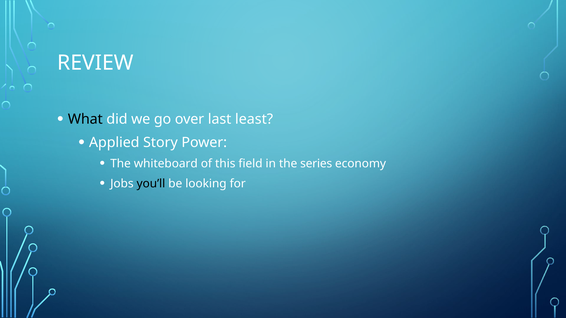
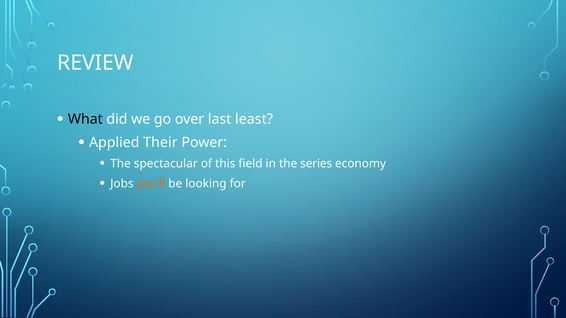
Story: Story -> Their
whiteboard: whiteboard -> spectacular
you’ll colour: black -> orange
